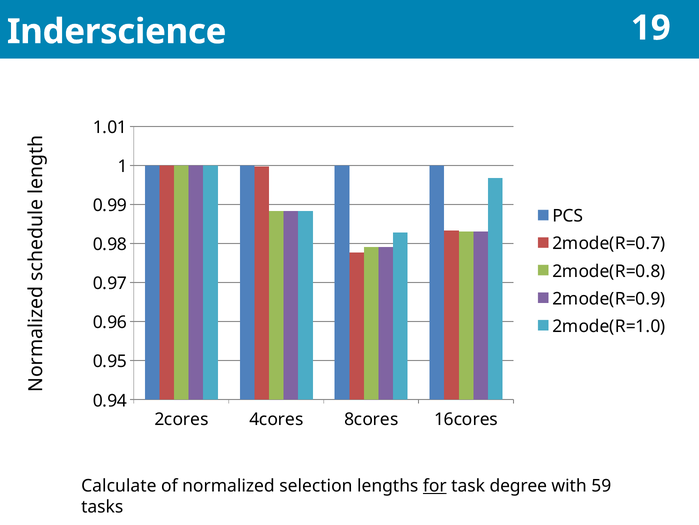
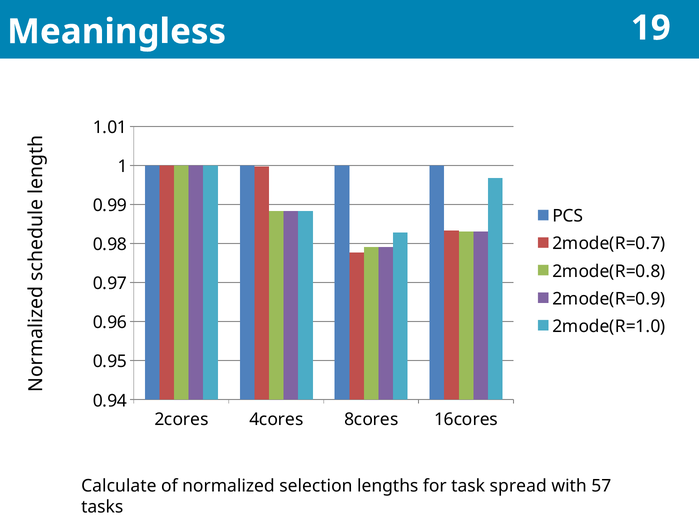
Inderscience: Inderscience -> Meaningless
for underline: present -> none
degree: degree -> spread
59: 59 -> 57
